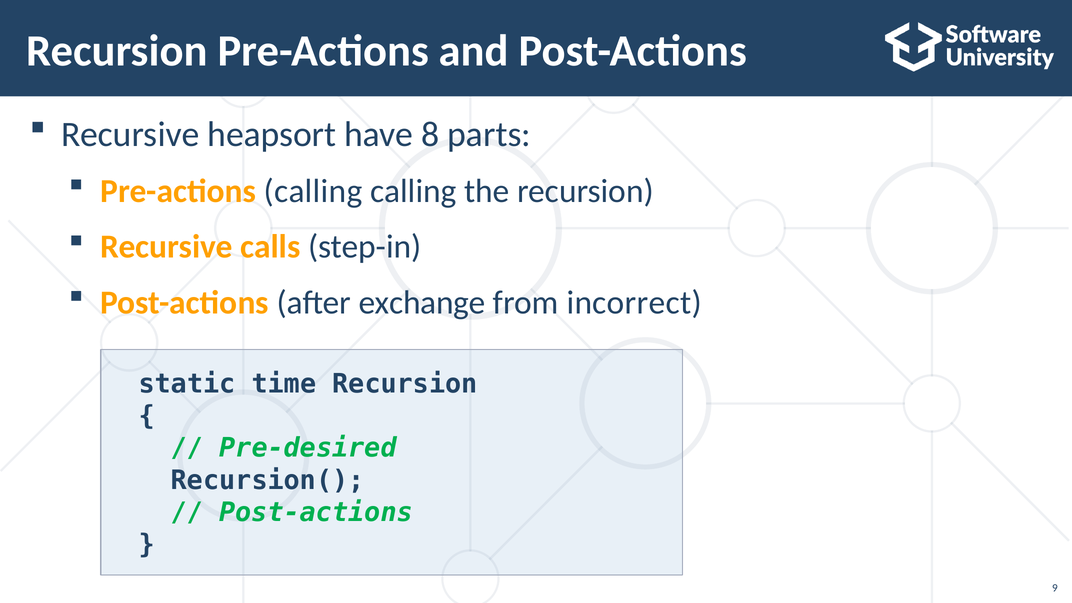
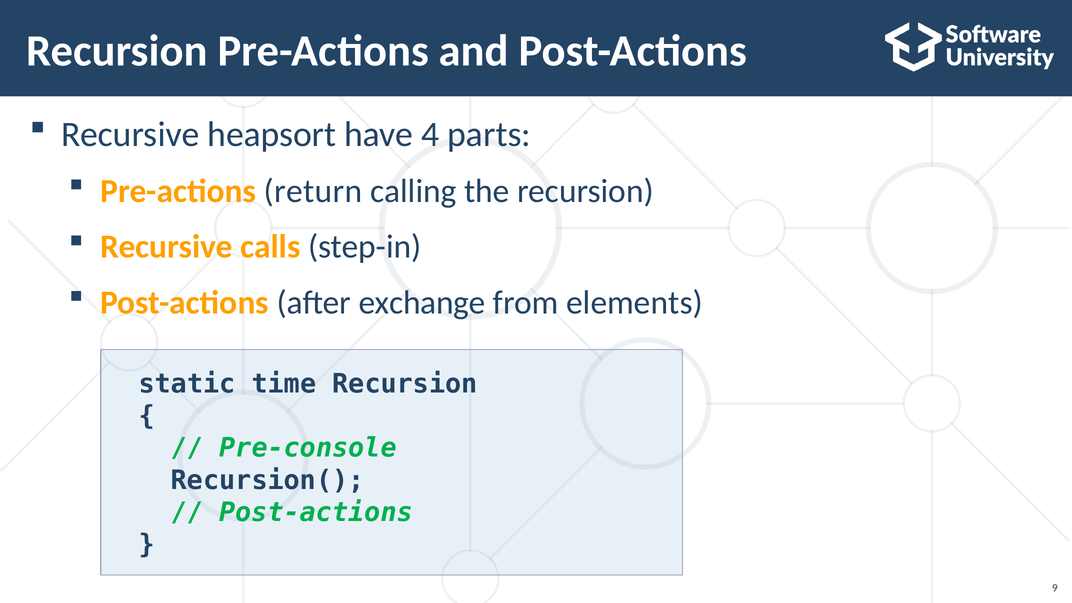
8: 8 -> 4
Pre-actions calling: calling -> return
incorrect: incorrect -> elements
Pre-desired: Pre-desired -> Pre-console
